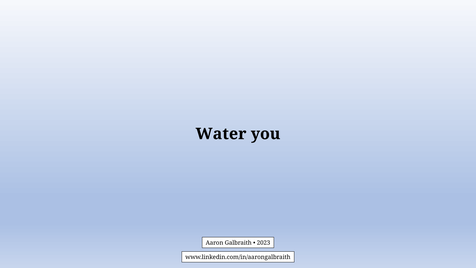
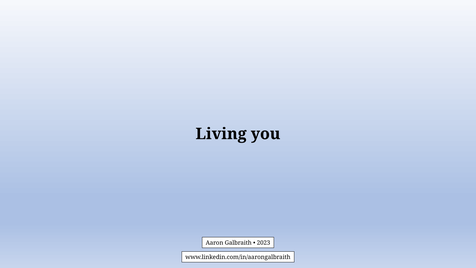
Water: Water -> Living
